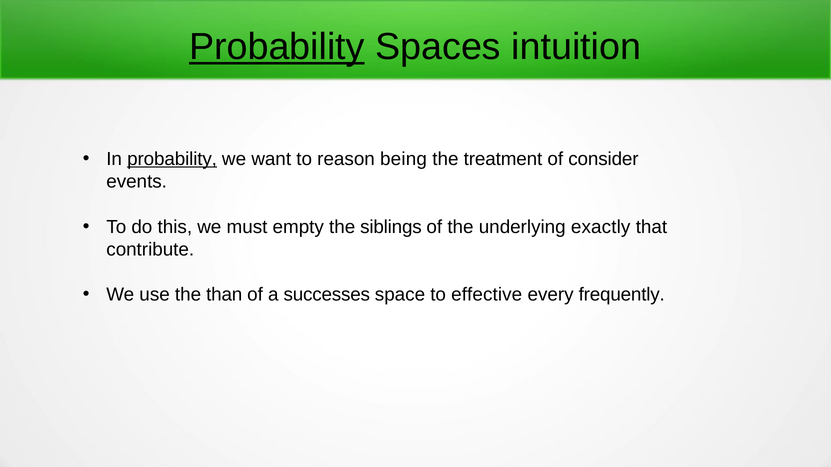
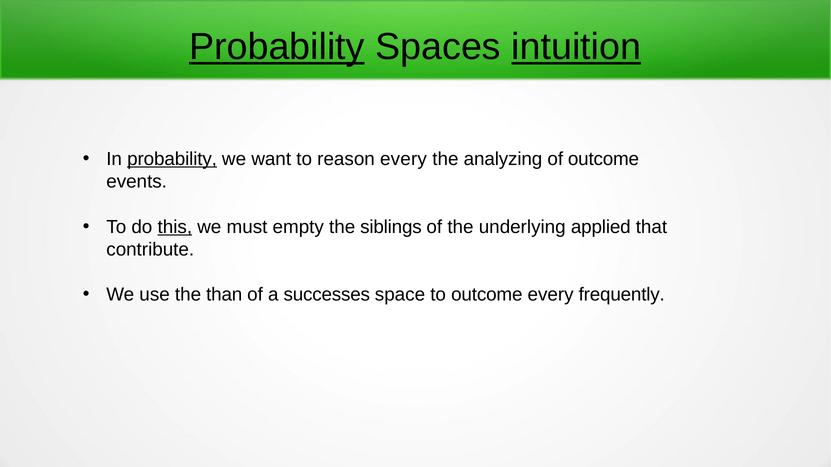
intuition underline: none -> present
reason being: being -> every
treatment: treatment -> analyzing
of consider: consider -> outcome
this underline: none -> present
exactly: exactly -> applied
to effective: effective -> outcome
